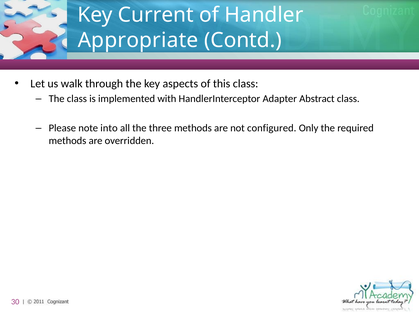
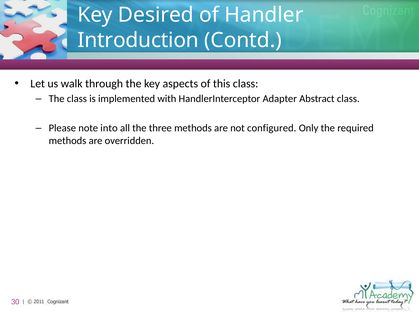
Current: Current -> Desired
Appropriate: Appropriate -> Introduction
